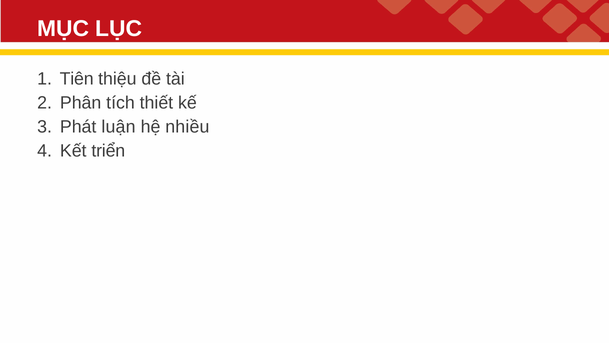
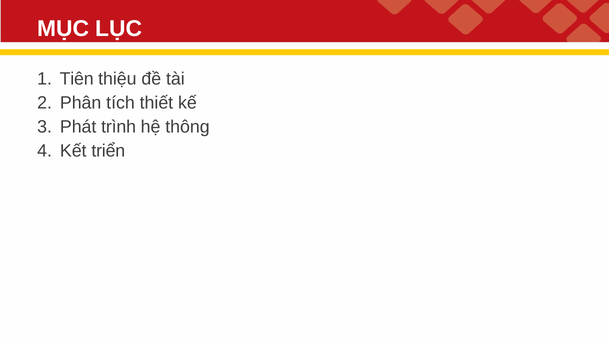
luận: luận -> trình
nhiều: nhiều -> thông
